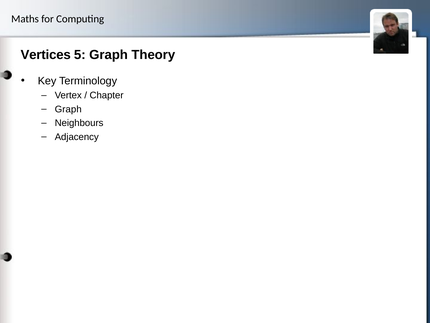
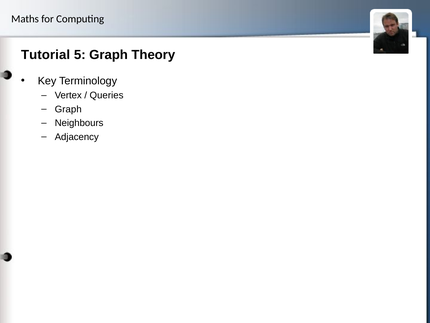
Vertices: Vertices -> Tutorial
Chapter: Chapter -> Queries
